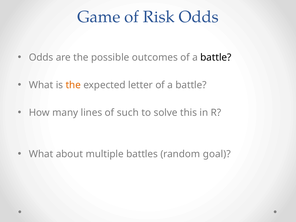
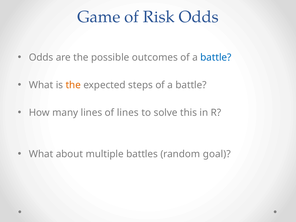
battle at (216, 57) colour: black -> blue
letter: letter -> steps
of such: such -> lines
